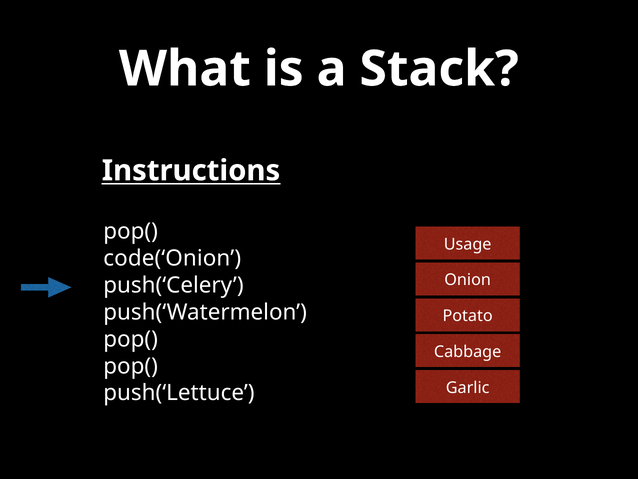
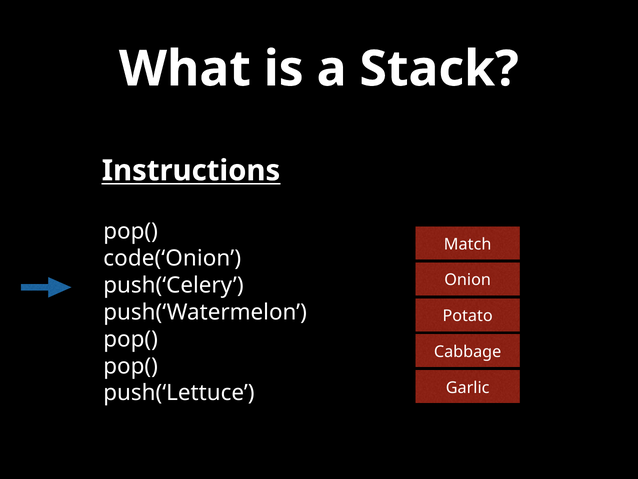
Usage: Usage -> Match
